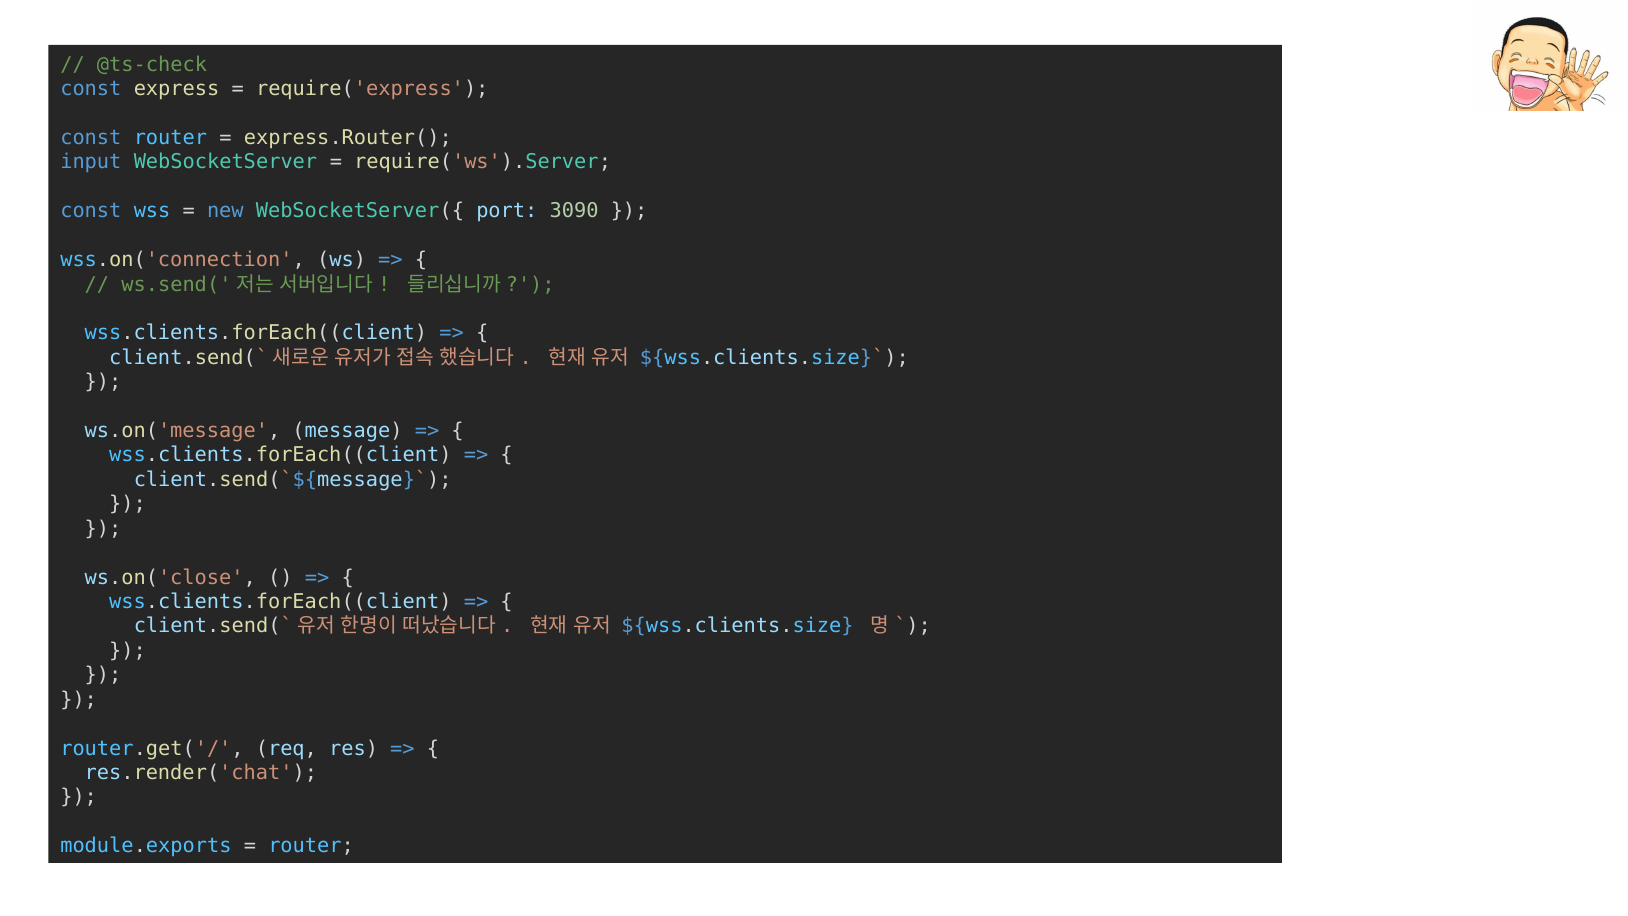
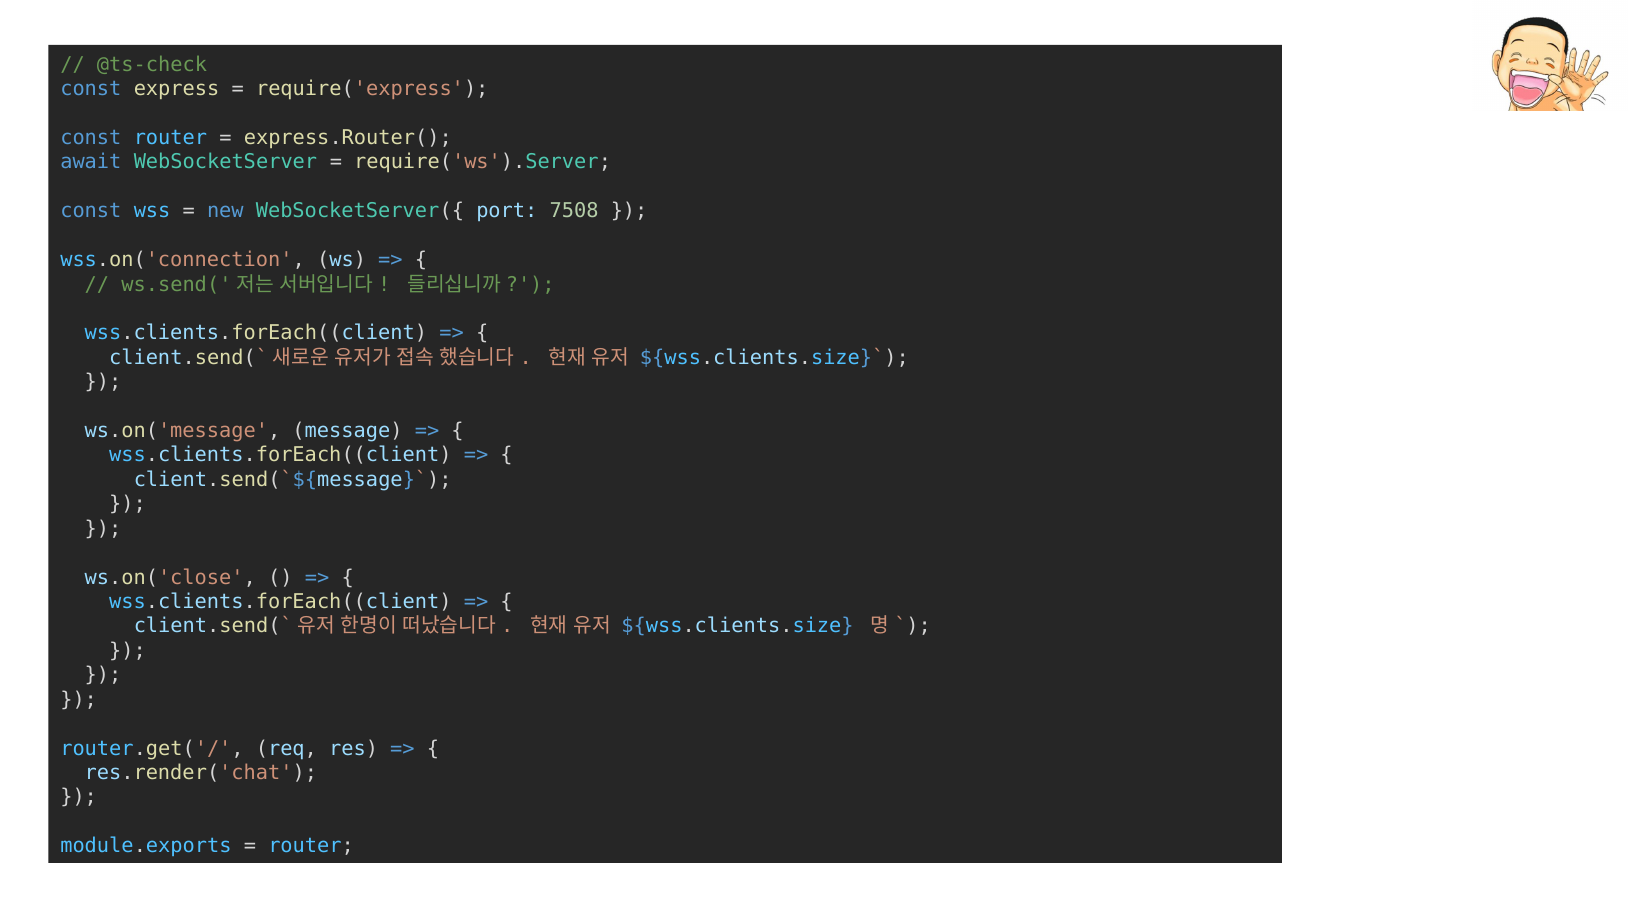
input: input -> await
3090: 3090 -> 7508
